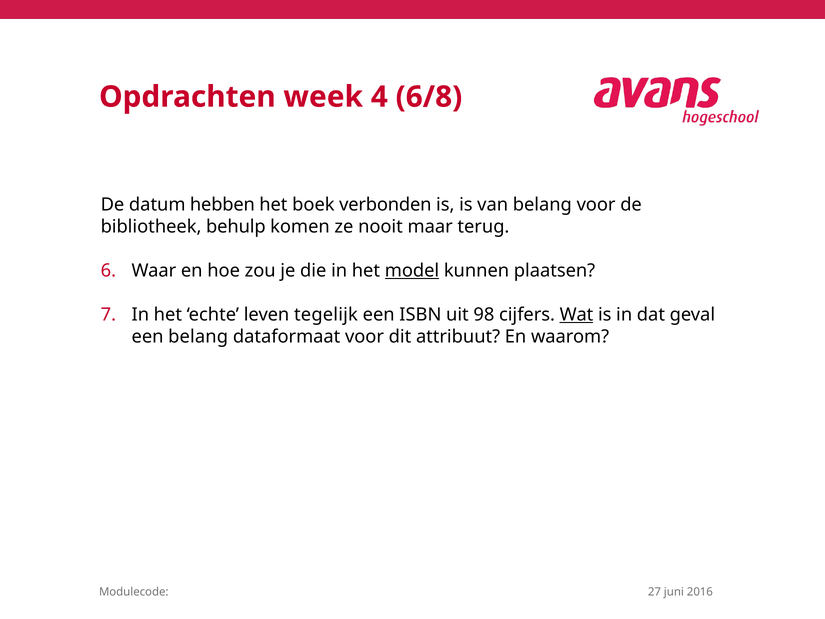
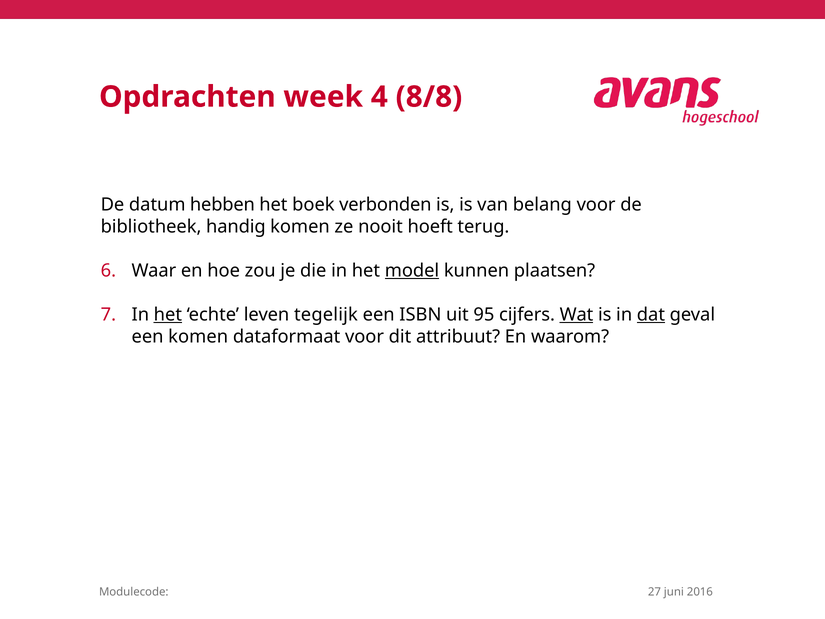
6/8: 6/8 -> 8/8
behulp: behulp -> handig
maar: maar -> hoeft
het at (168, 315) underline: none -> present
98: 98 -> 95
dat underline: none -> present
een belang: belang -> komen
